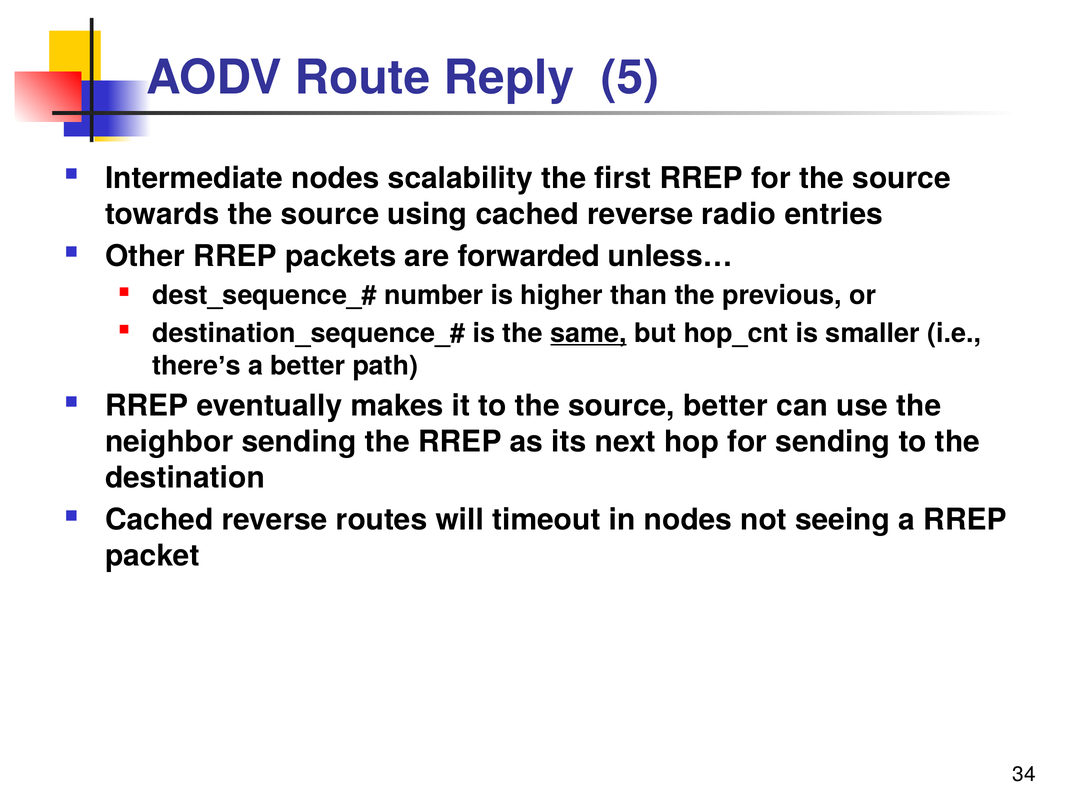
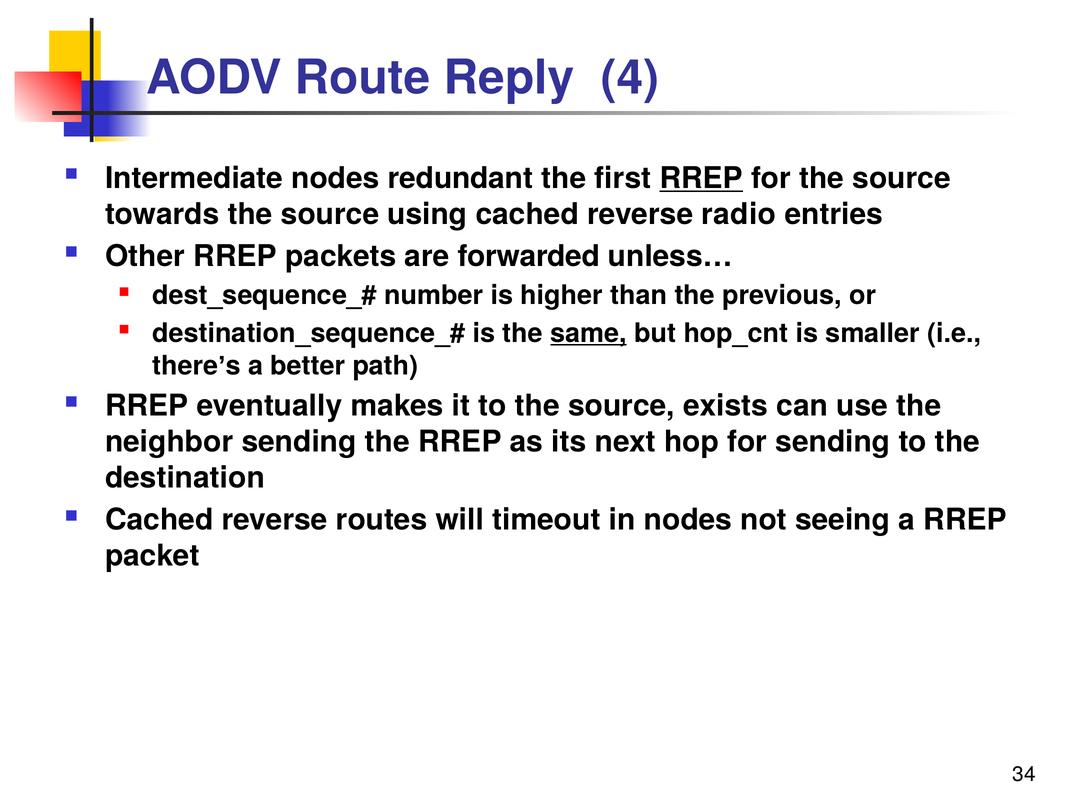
5: 5 -> 4
scalability: scalability -> redundant
RREP at (701, 178) underline: none -> present
source better: better -> exists
